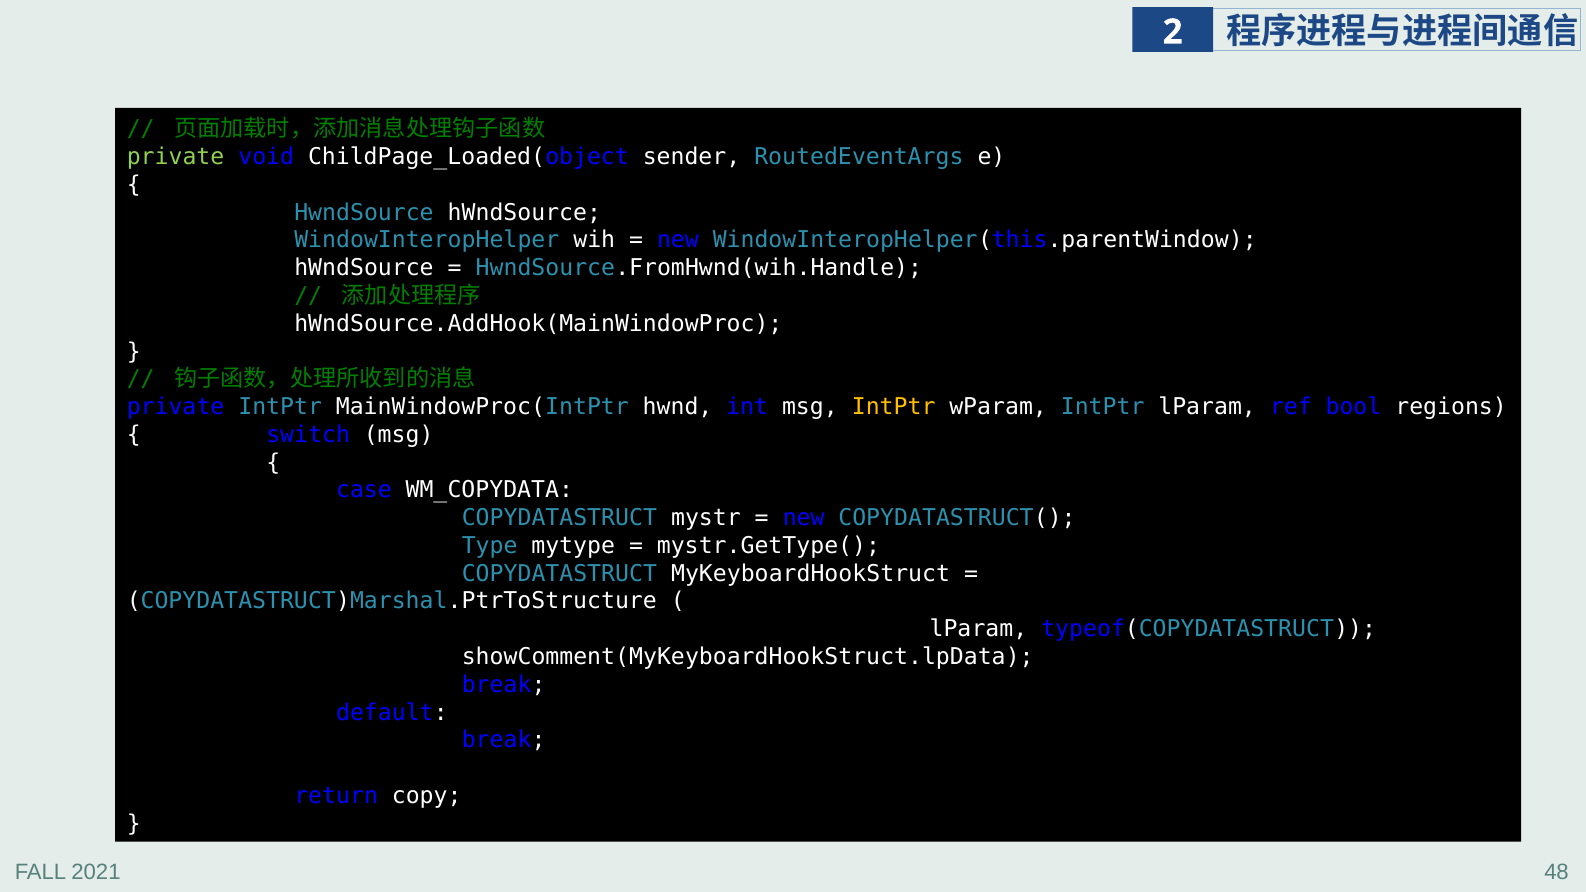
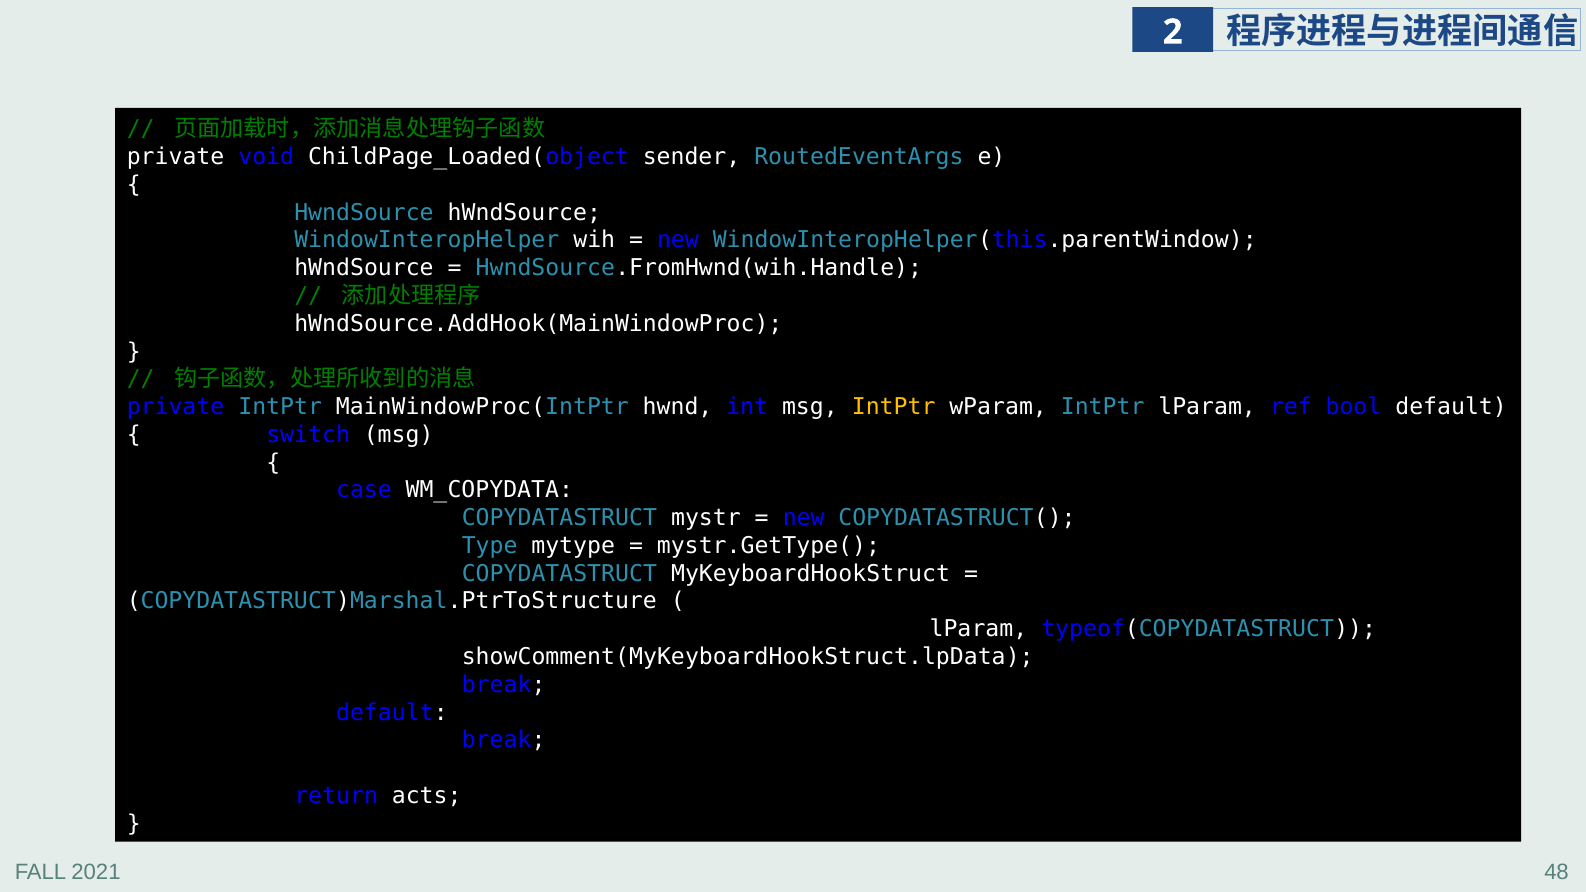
private at (176, 157) colour: light green -> white
bool regions: regions -> default
copy: copy -> acts
